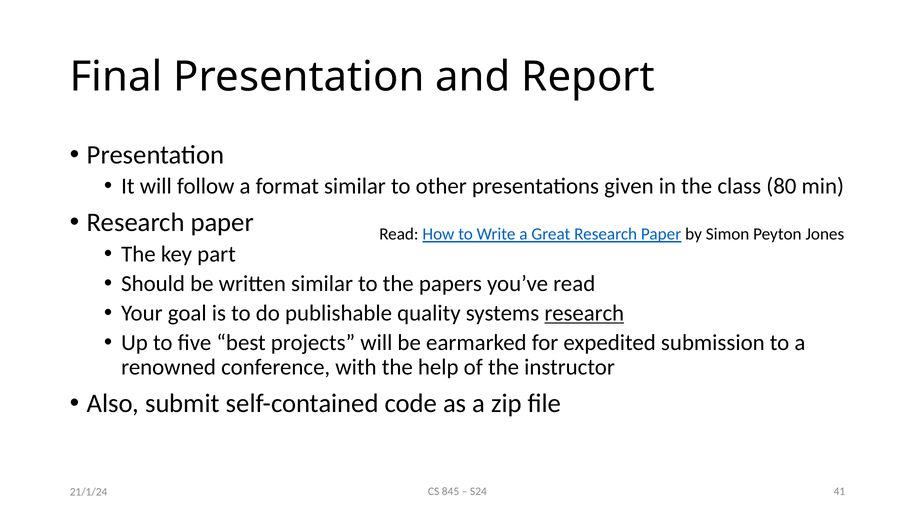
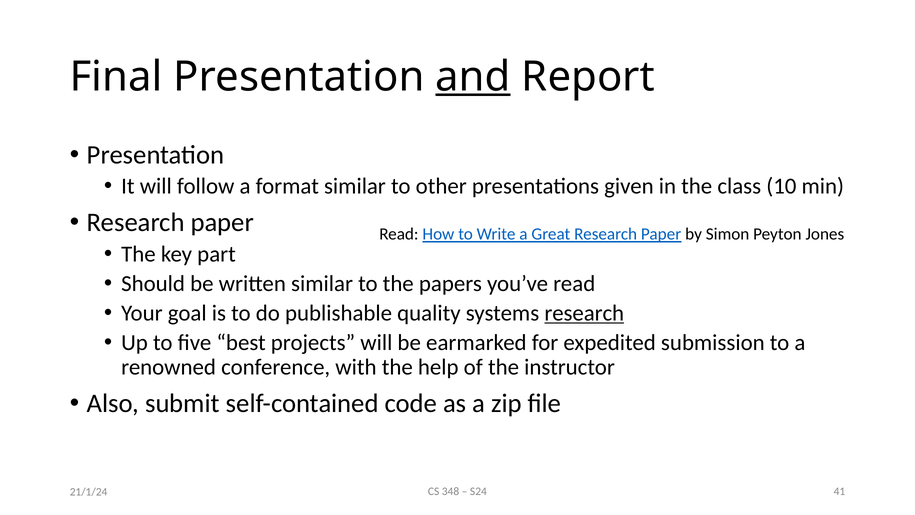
and underline: none -> present
80: 80 -> 10
845: 845 -> 348
